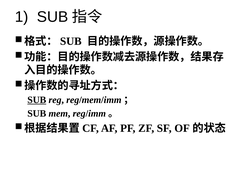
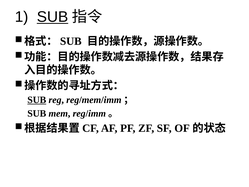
SUB at (53, 17) underline: none -> present
